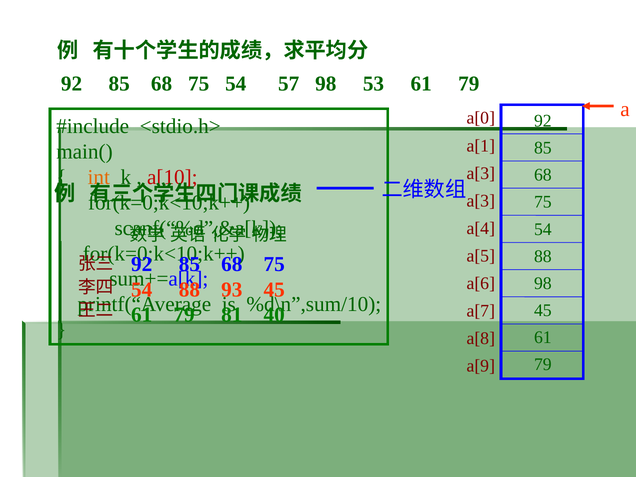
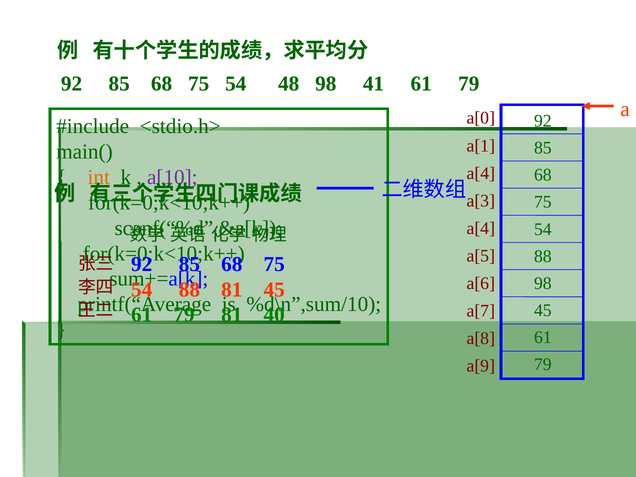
57: 57 -> 48
53: 53 -> 41
a[3 at (481, 173): a[3 -> a[4
a[10 colour: red -> purple
93 at (232, 290): 93 -> 81
